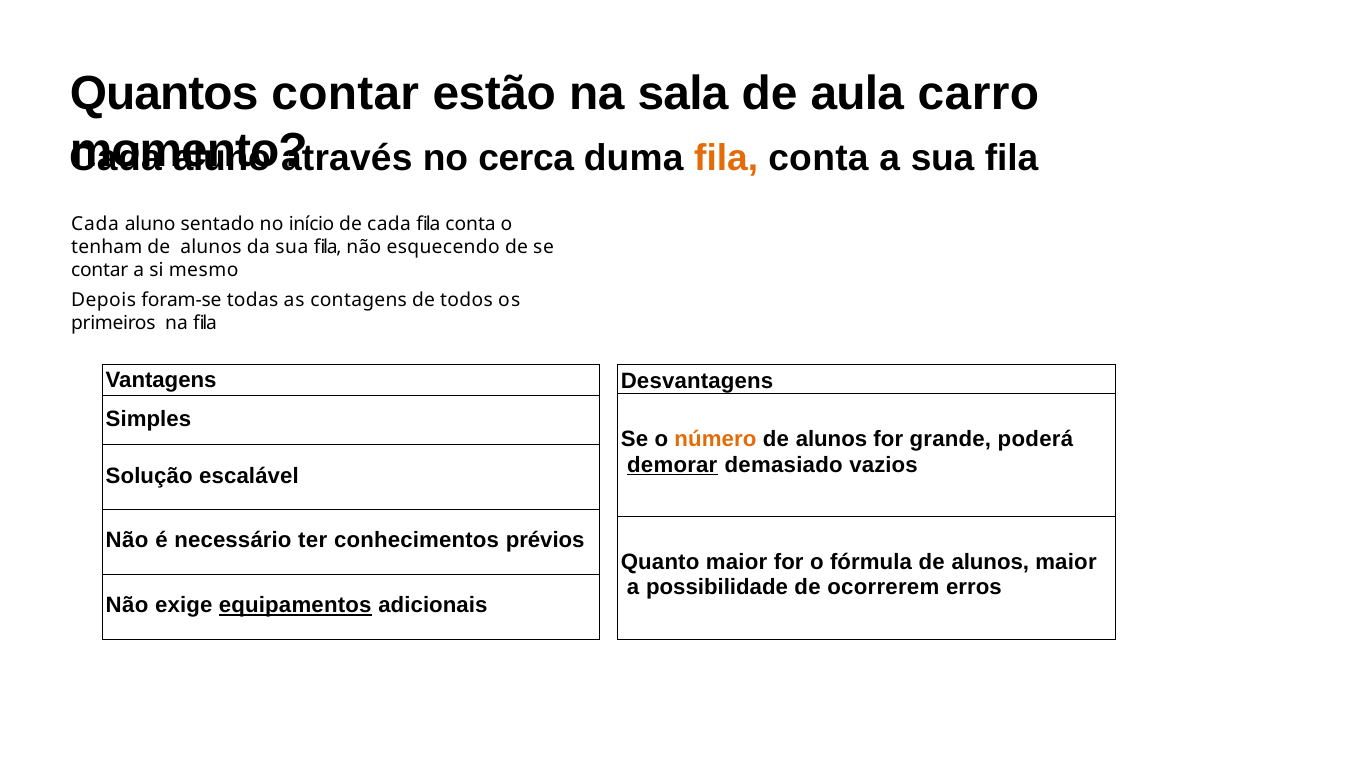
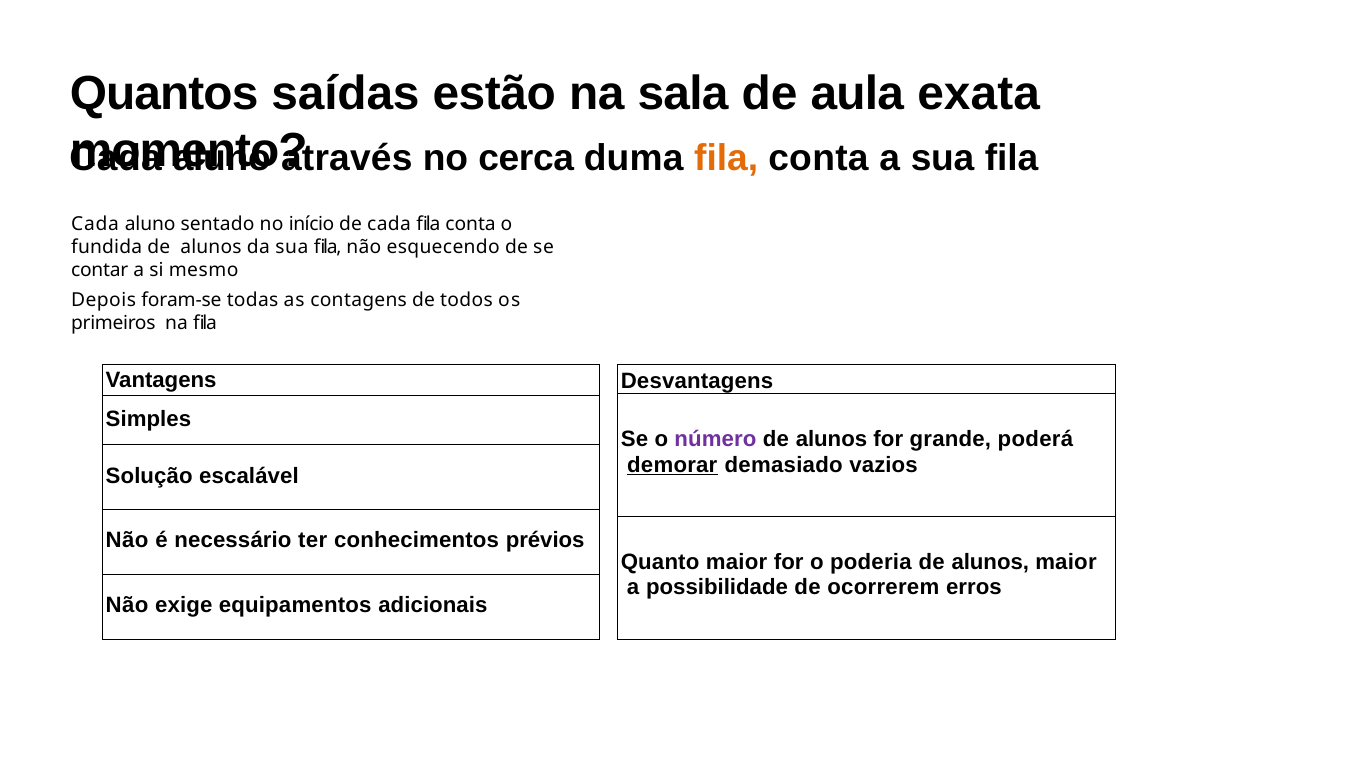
Quantos contar: contar -> saídas
carro: carro -> exata
tenham: tenham -> fundida
número colour: orange -> purple
fórmula: fórmula -> poderia
equipamentos underline: present -> none
